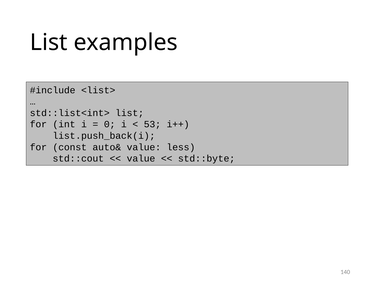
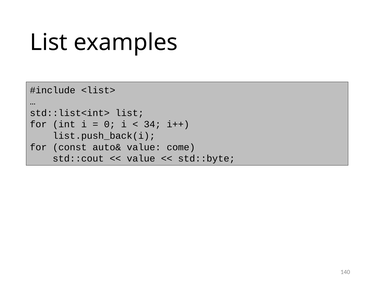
53: 53 -> 34
less: less -> come
